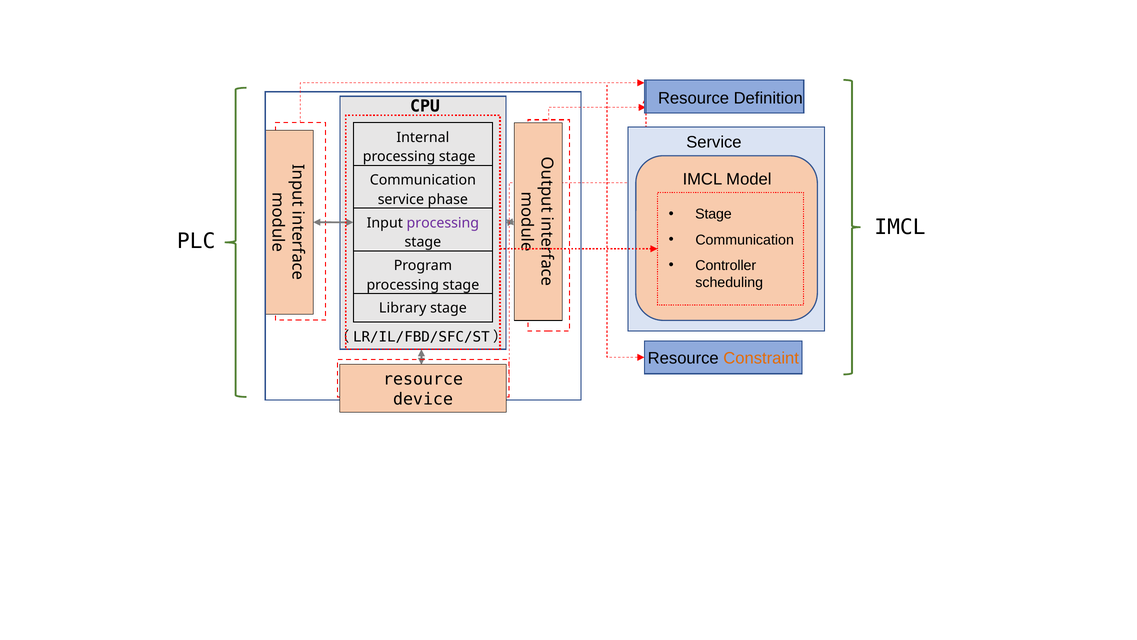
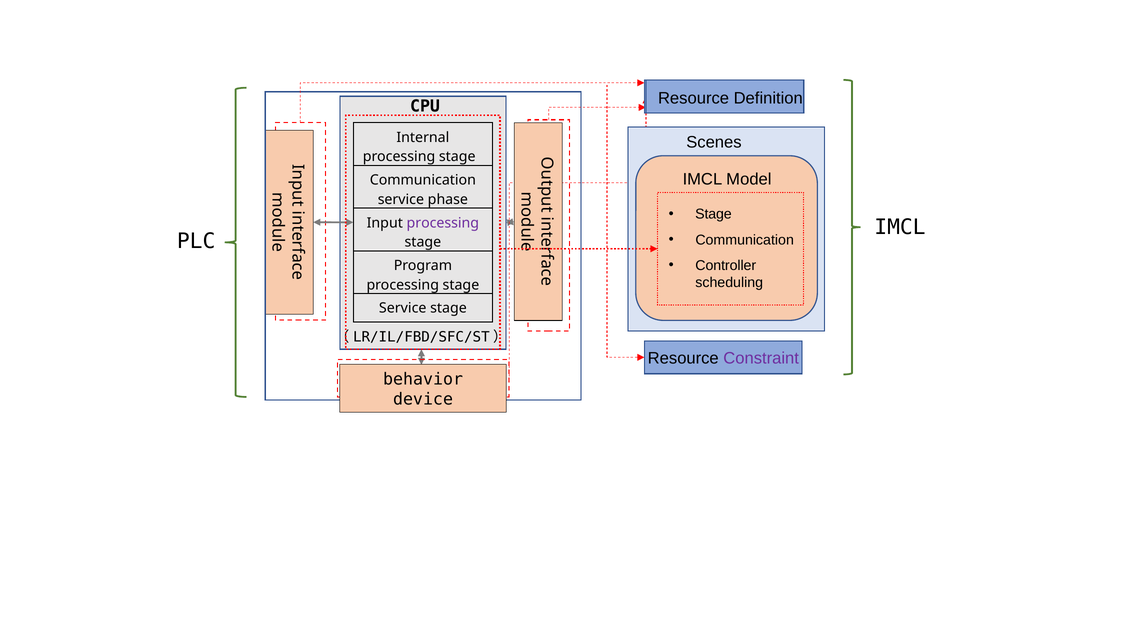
Service at (714, 142): Service -> Scenes
Library at (403, 308): Library -> Service
Constraint colour: orange -> purple
resource at (423, 379): resource -> behavior
